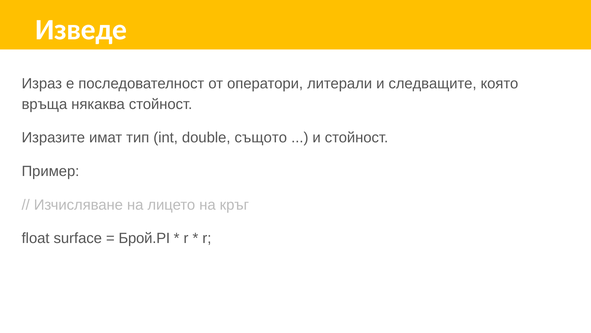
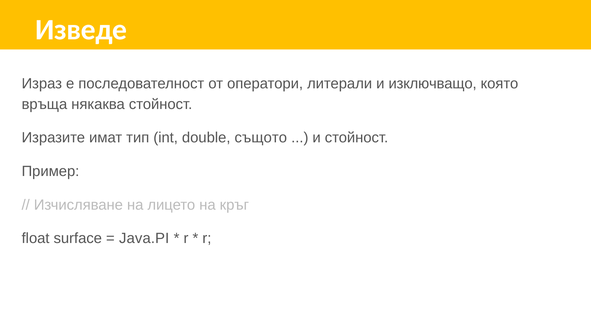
следващите: следващите -> изключващо
Брой.PI: Брой.PI -> Java.PI
